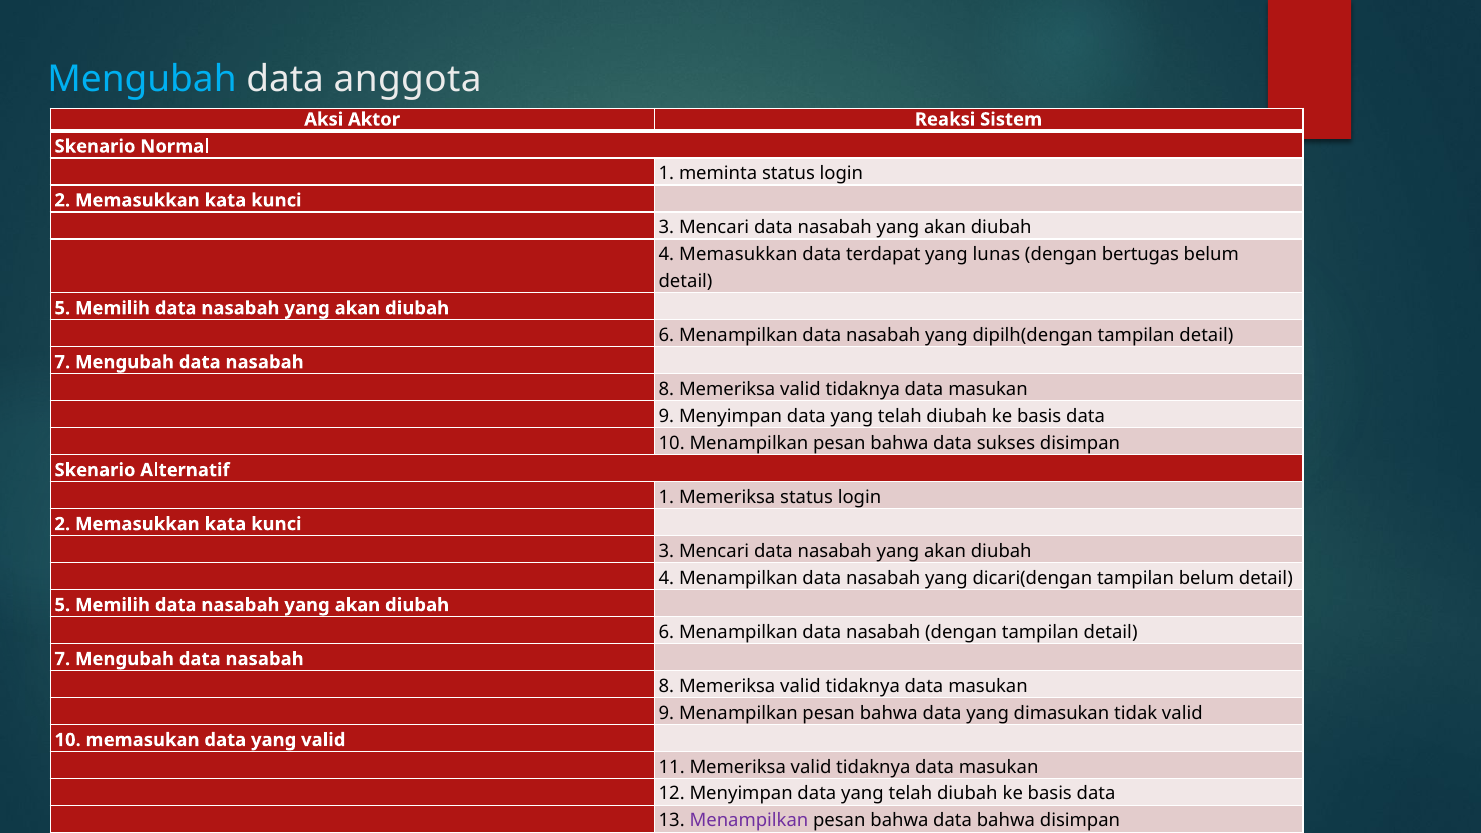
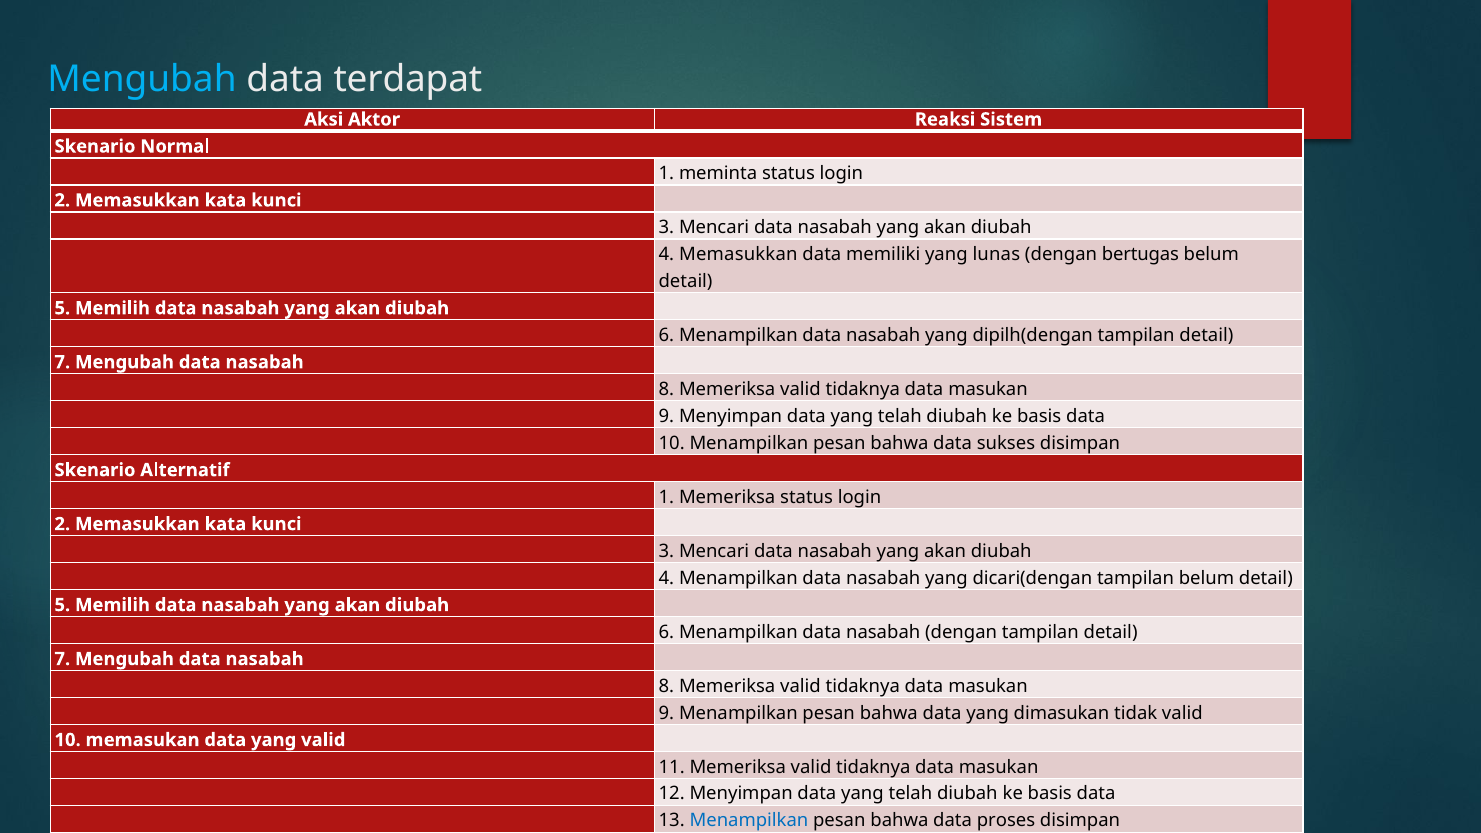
anggota: anggota -> terdapat
terdapat: terdapat -> memiliki
Menampilkan at (749, 821) colour: purple -> blue
data bahwa: bahwa -> proses
